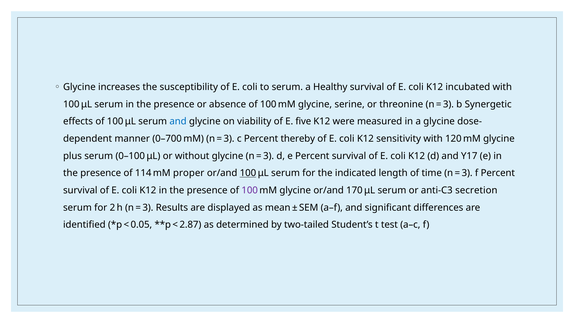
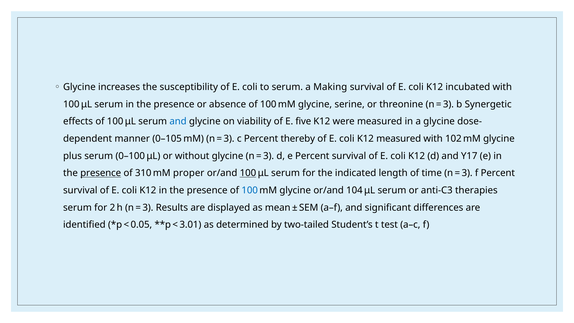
Healthy: Healthy -> Making
0–700: 0–700 -> 0–105
K12 sensitivity: sensitivity -> measured
120: 120 -> 102
presence at (101, 173) underline: none -> present
114: 114 -> 310
100 at (250, 190) colour: purple -> blue
170: 170 -> 104
secretion: secretion -> therapies
2.87: 2.87 -> 3.01
